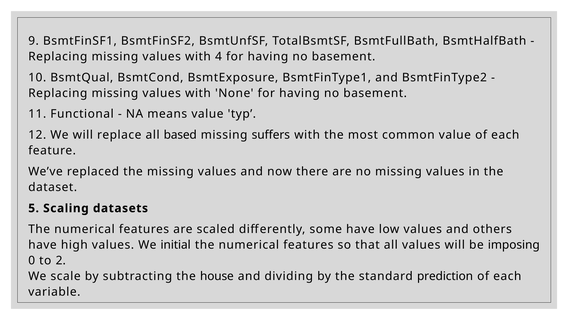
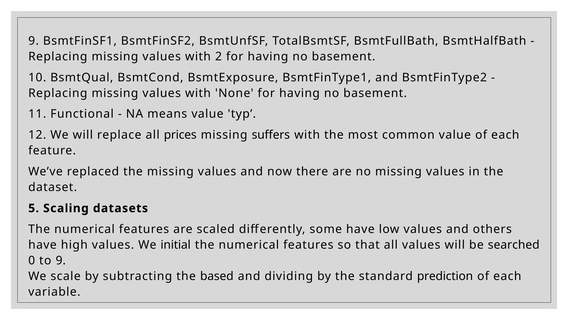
4: 4 -> 2
based: based -> prices
imposing: imposing -> searched
to 2: 2 -> 9
house: house -> based
